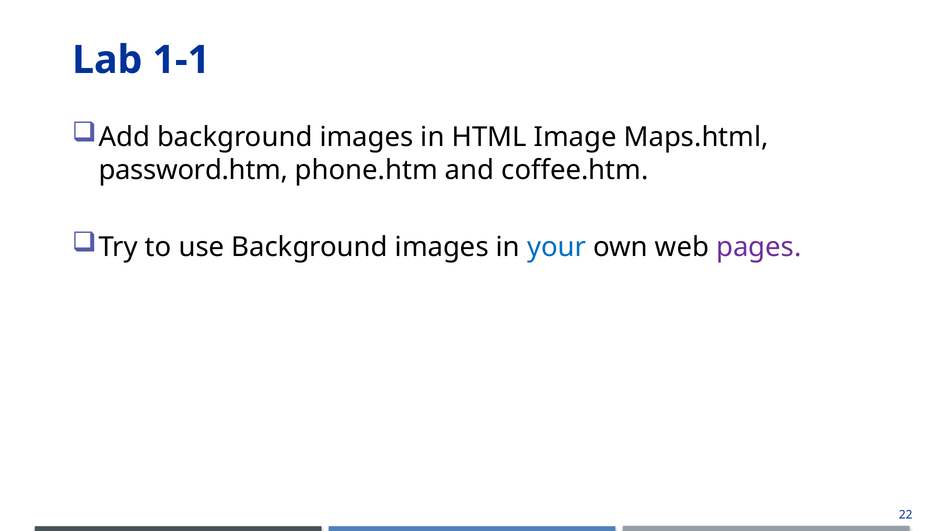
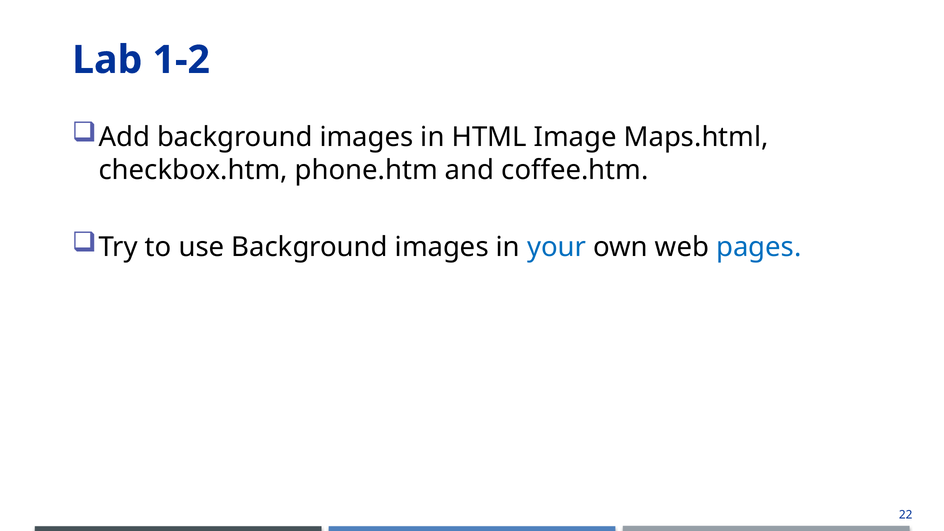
1-1: 1-1 -> 1-2
password.htm: password.htm -> checkbox.htm
pages colour: purple -> blue
